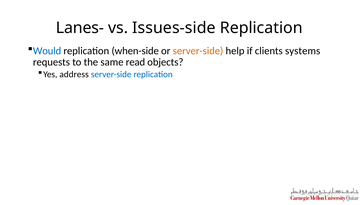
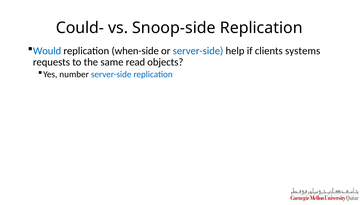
Lanes-: Lanes- -> Could-
Issues-side: Issues-side -> Snoop-side
server-side at (198, 51) colour: orange -> blue
address: address -> number
